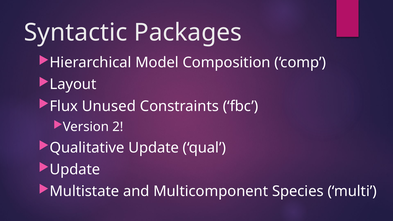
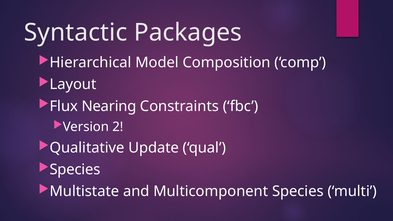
Unused: Unused -> Nearing
Update at (75, 170): Update -> Species
